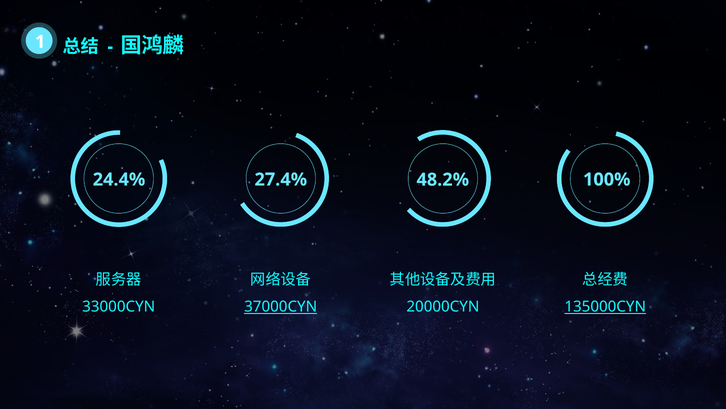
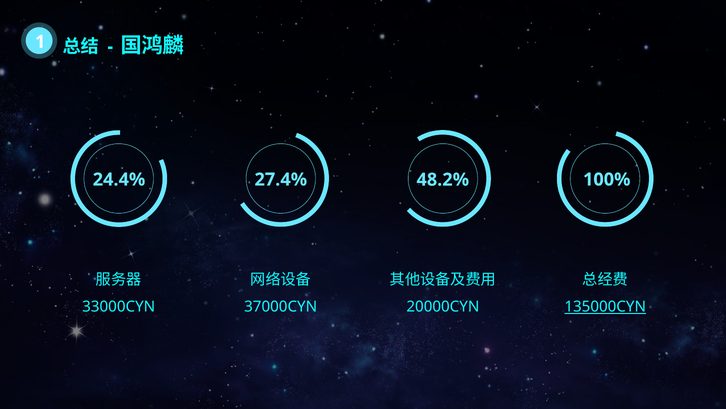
37000CYN underline: present -> none
